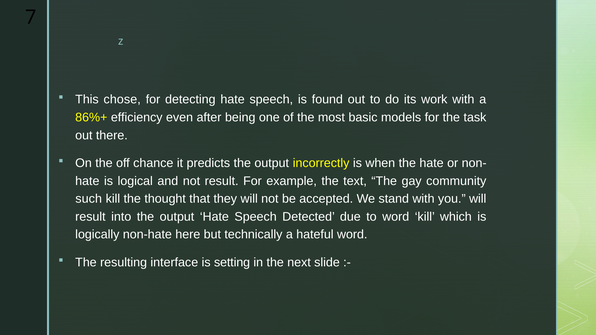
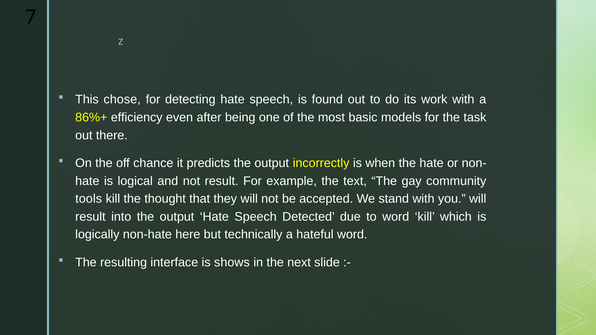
such: such -> tools
setting: setting -> shows
